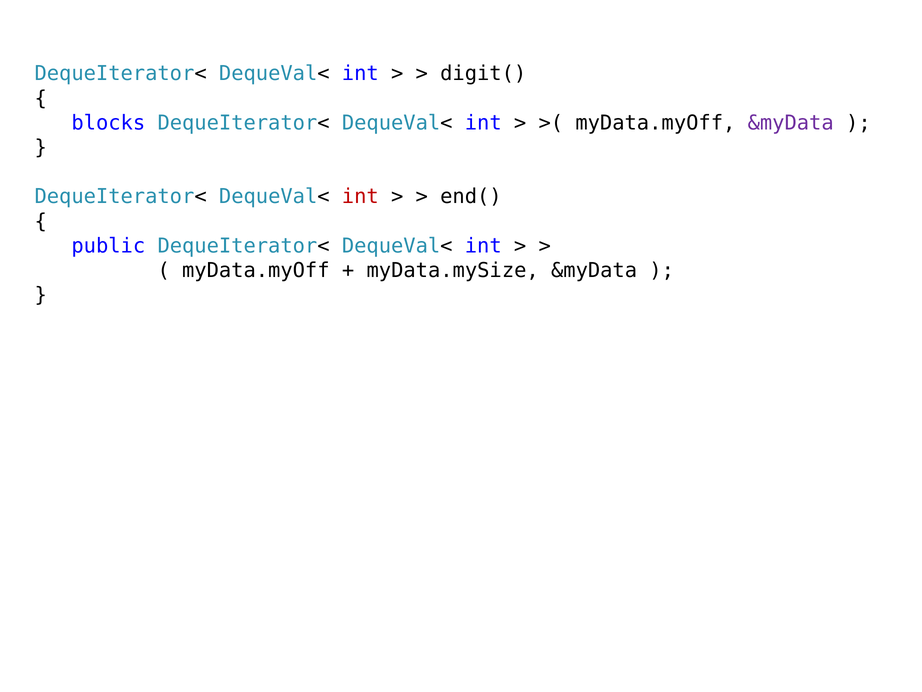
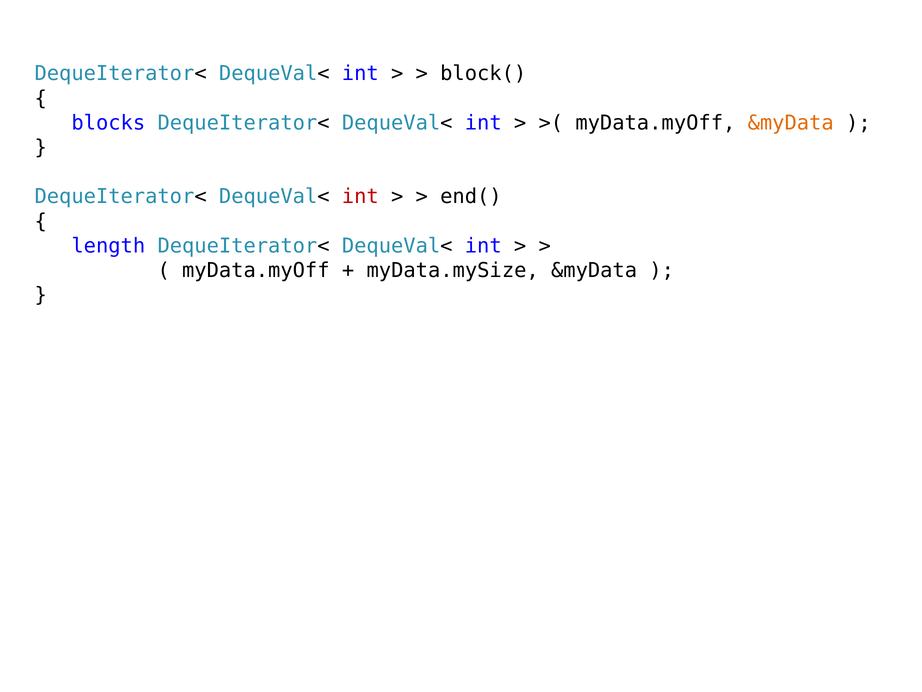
digit(: digit( -> block(
&myData at (791, 123) colour: purple -> orange
public: public -> length
